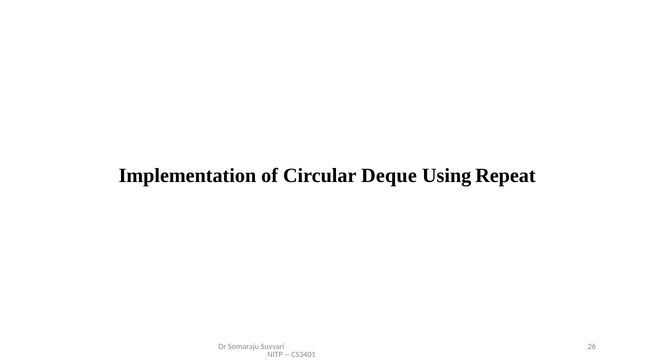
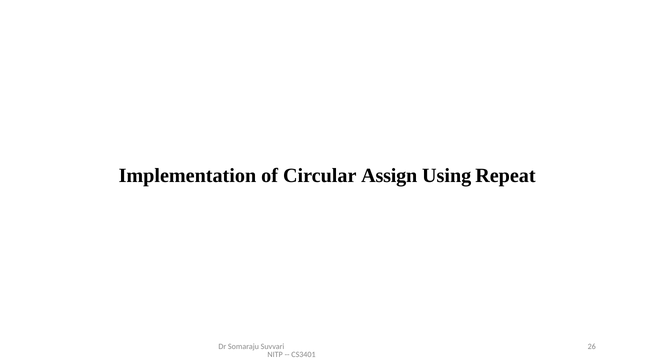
Deque: Deque -> Assign
